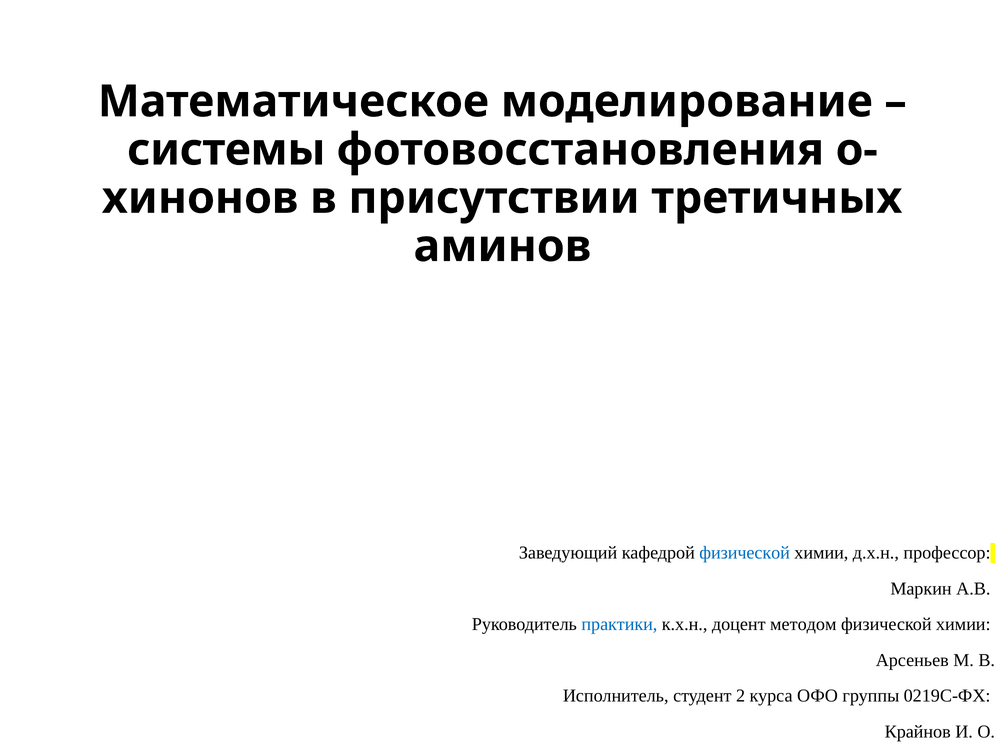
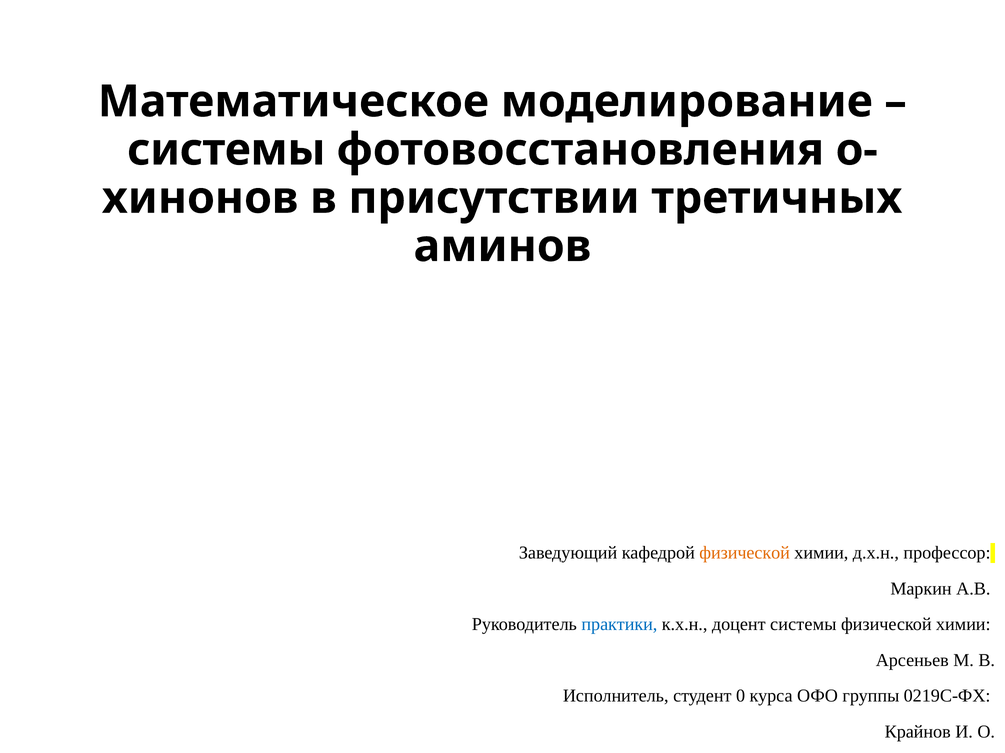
физической at (745, 554) colour: blue -> orange
доцент методом: методом -> системы
2: 2 -> 0
